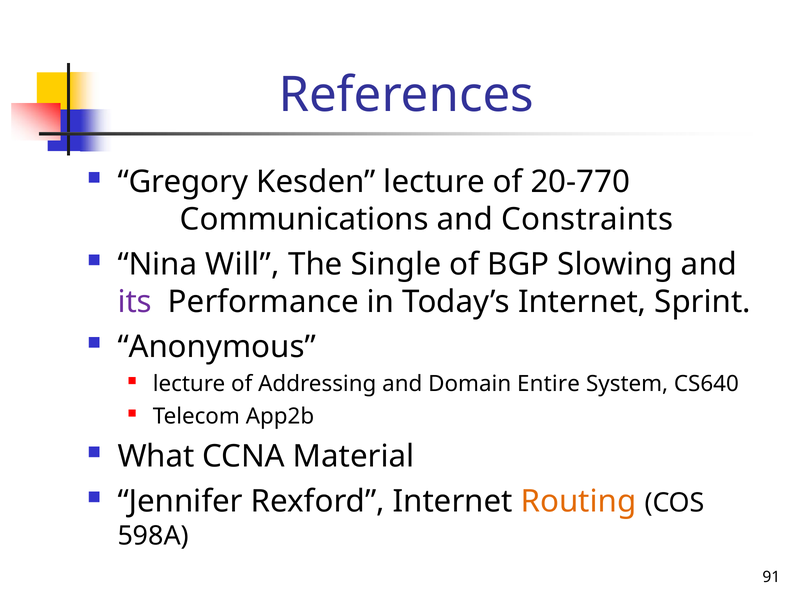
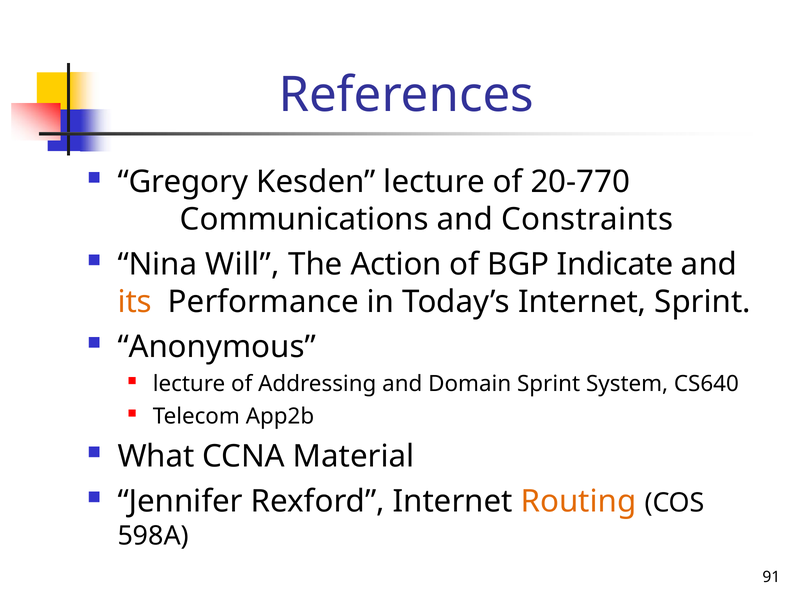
Single: Single -> Action
Slowing: Slowing -> Indicate
its colour: purple -> orange
Domain Entire: Entire -> Sprint
